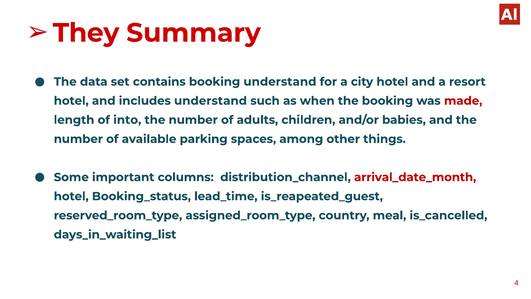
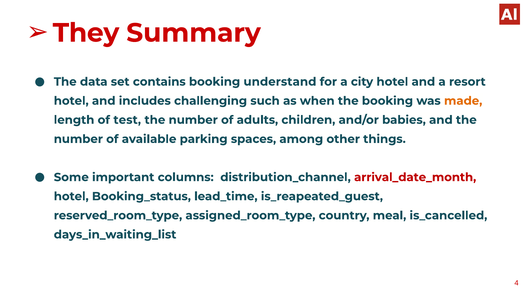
includes understand: understand -> challenging
made colour: red -> orange
into: into -> test
